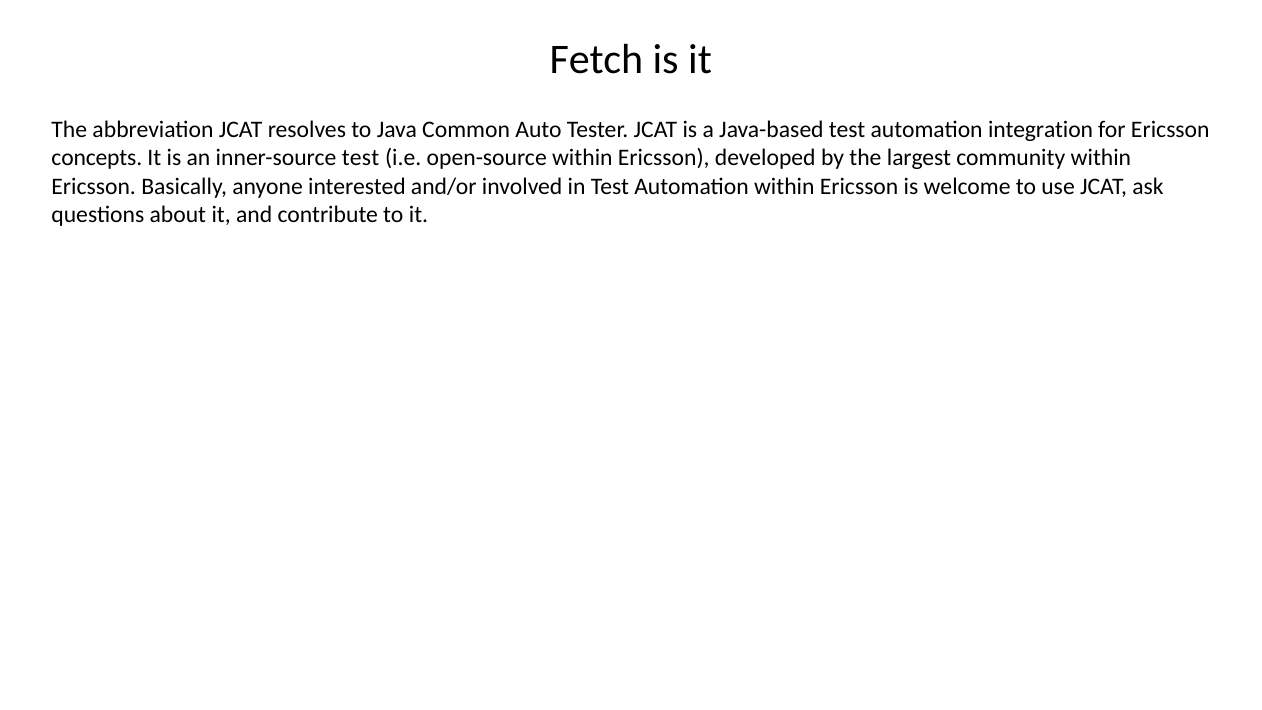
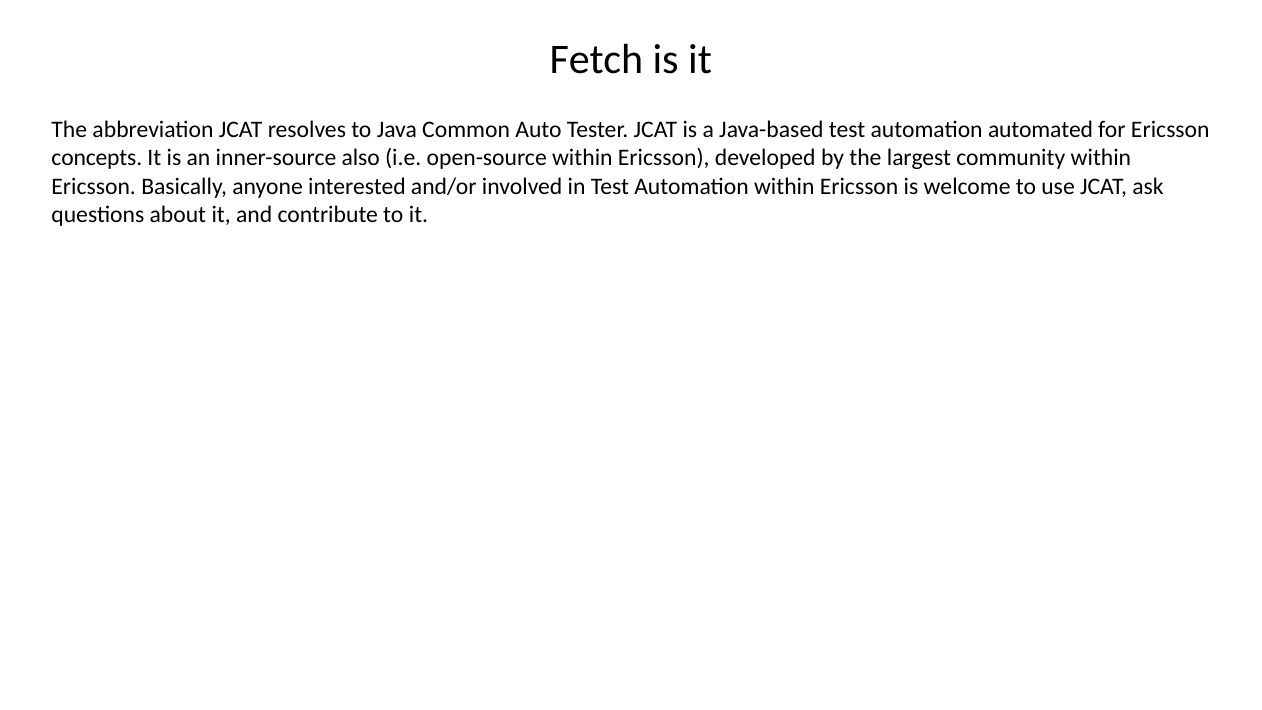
integration: integration -> automated
inner-source test: test -> also
